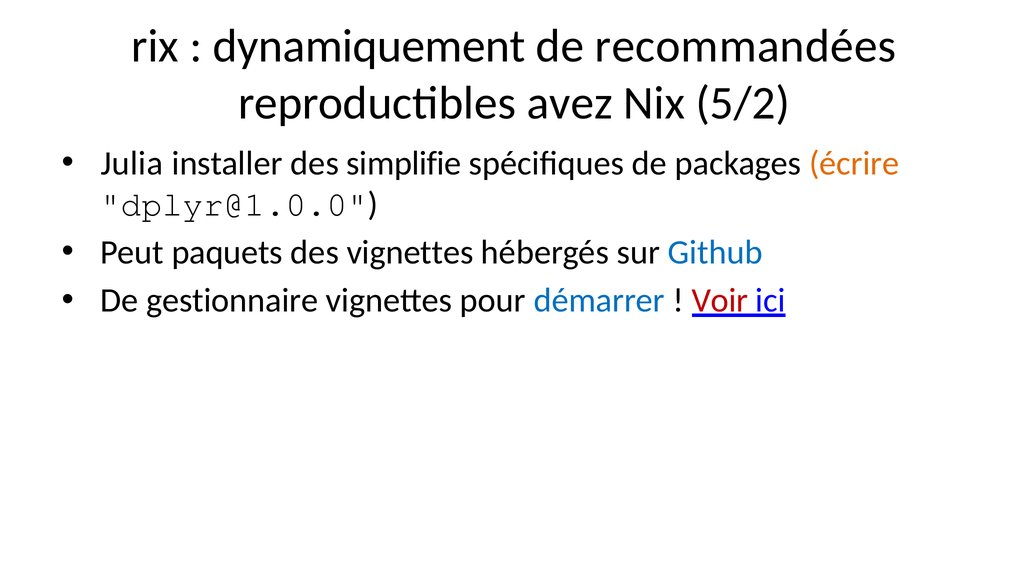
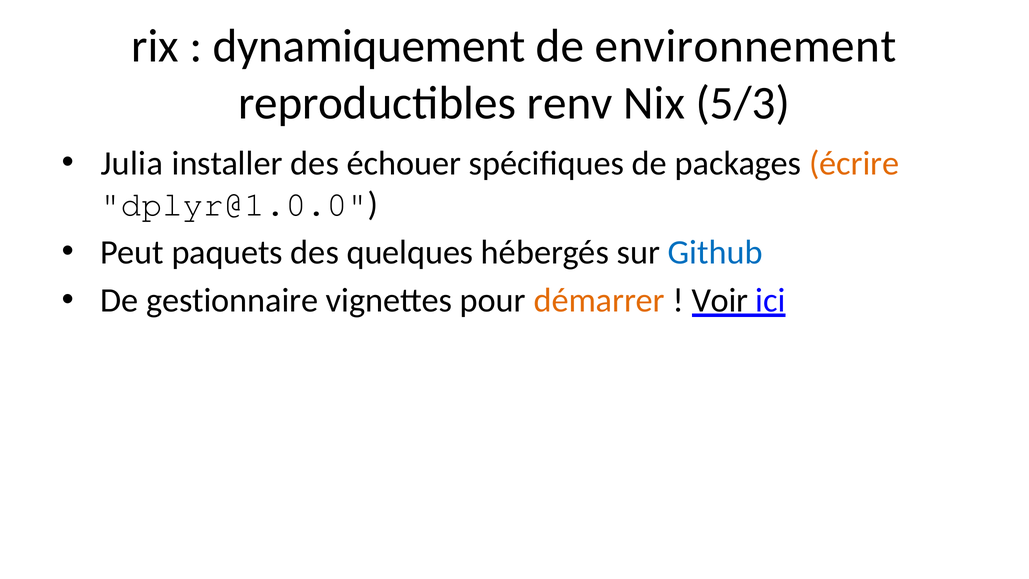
recommandées: recommandées -> environnement
avez: avez -> renv
5/2: 5/2 -> 5/3
simplifie: simplifie -> échouer
des vignettes: vignettes -> quelques
démarrer colour: blue -> orange
Voir colour: red -> black
